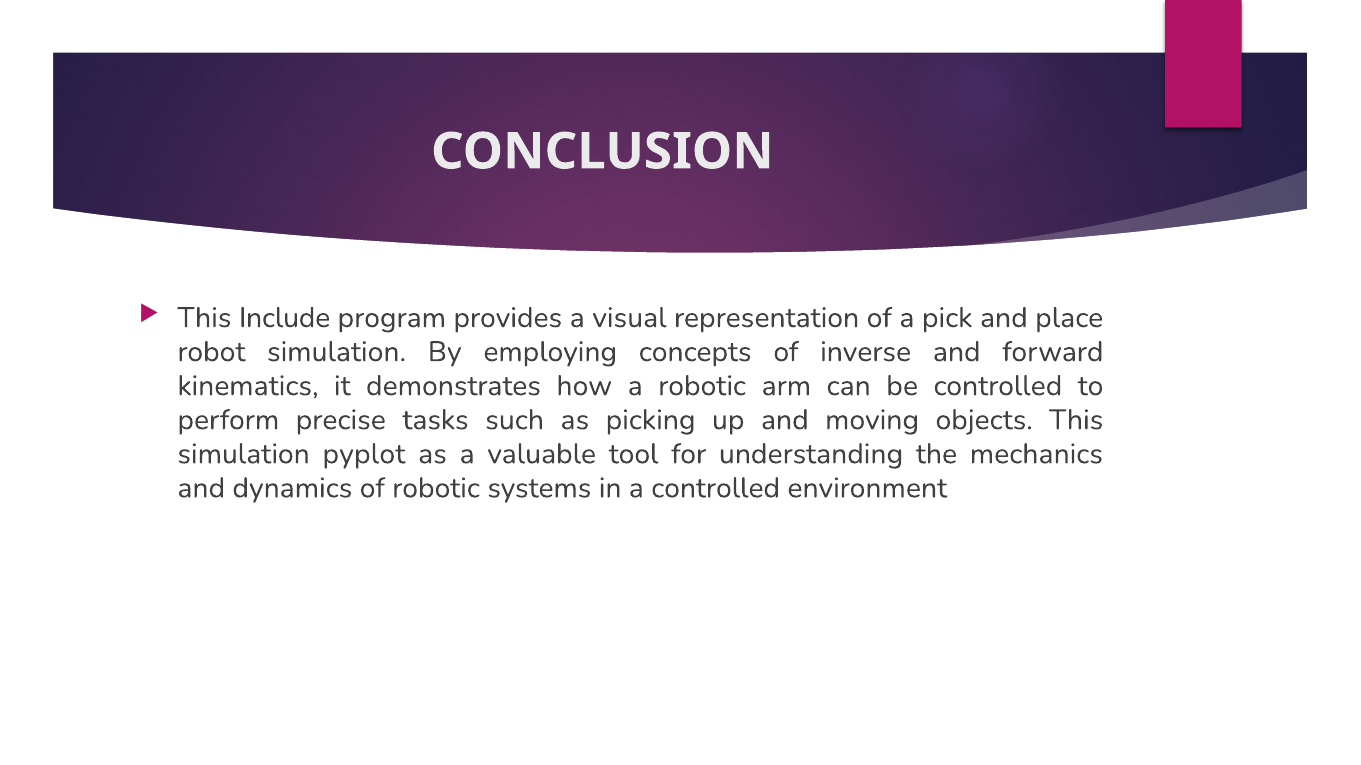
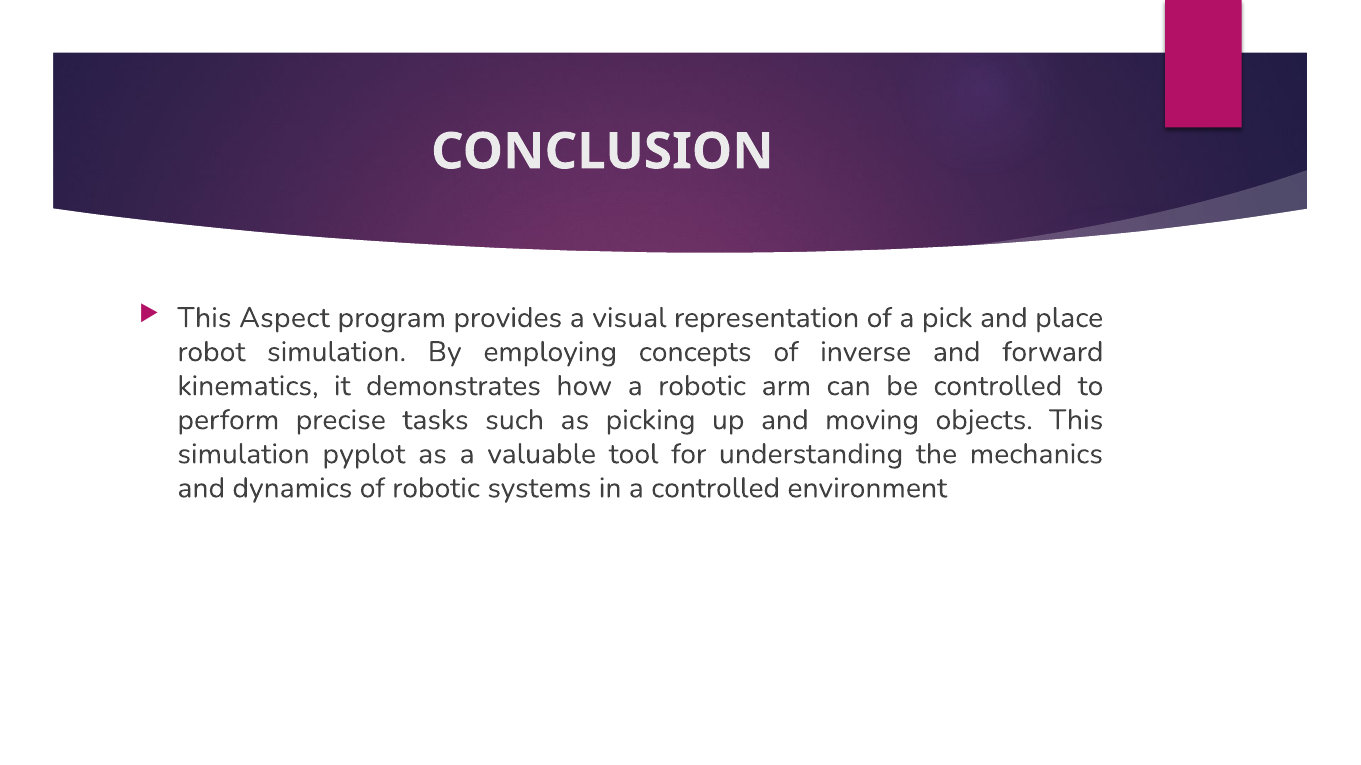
Include: Include -> Aspect
